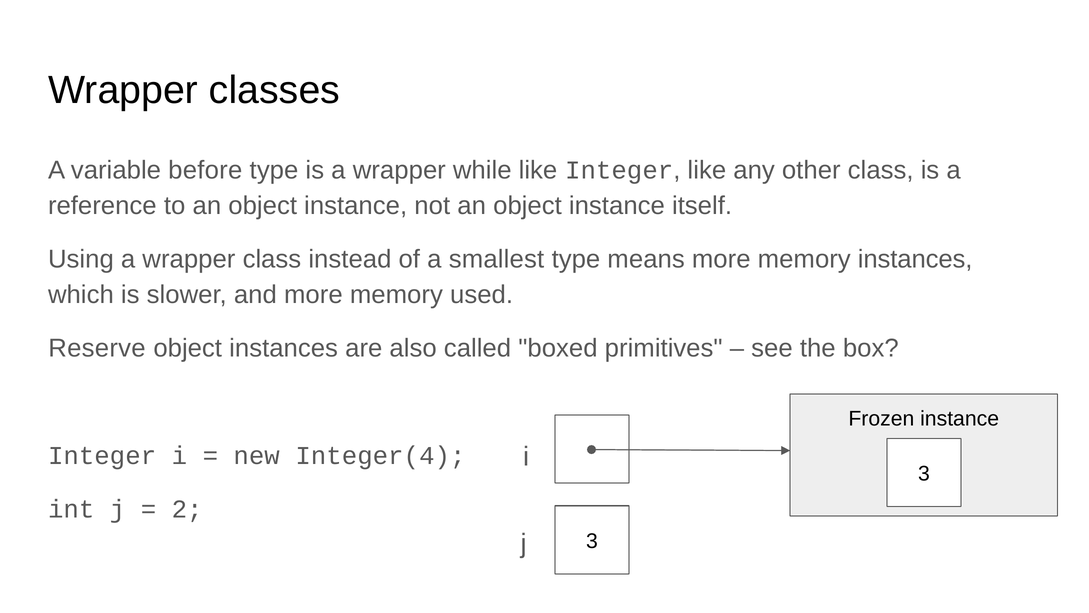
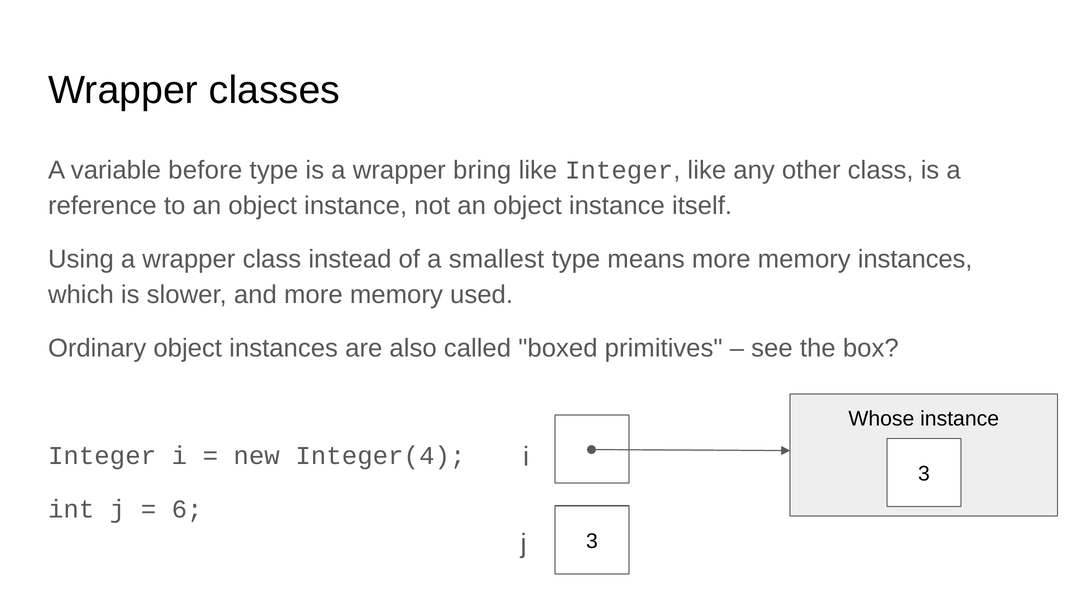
while: while -> bring
Reserve: Reserve -> Ordinary
Frozen: Frozen -> Whose
2: 2 -> 6
